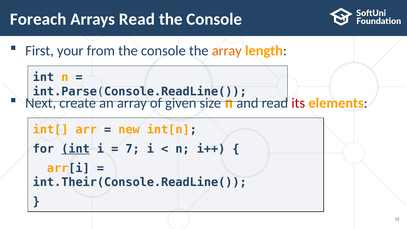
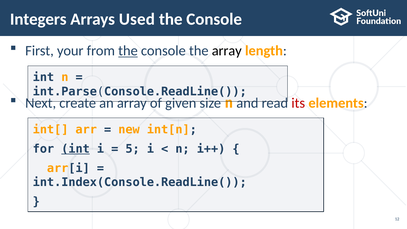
Foreach: Foreach -> Integers
Arrays Read: Read -> Used
the at (128, 51) underline: none -> present
array at (227, 51) colour: orange -> black
7: 7 -> 5
int.Their(Console.ReadLine(: int.Their(Console.ReadLine( -> int.Index(Console.ReadLine(
